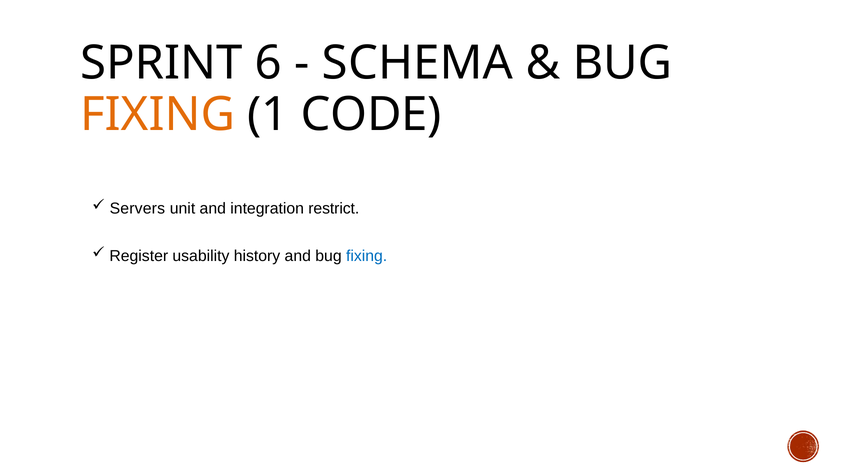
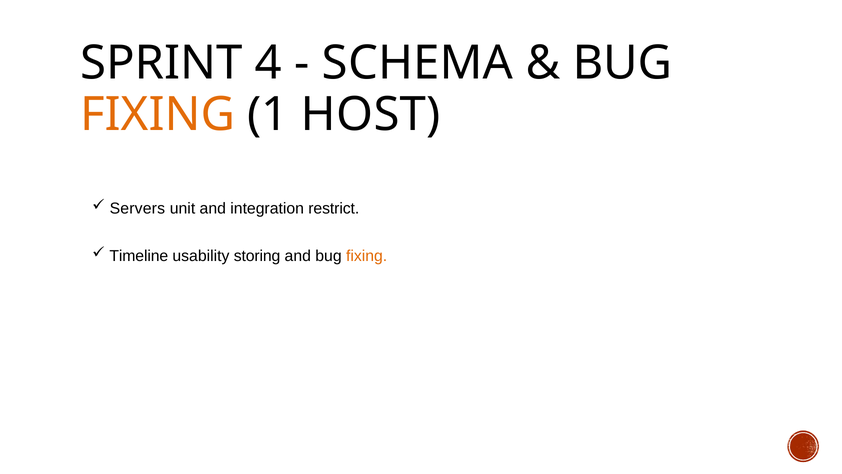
6: 6 -> 4
CODE: CODE -> HOST
Register: Register -> Timeline
history: history -> storing
fixing at (367, 256) colour: blue -> orange
